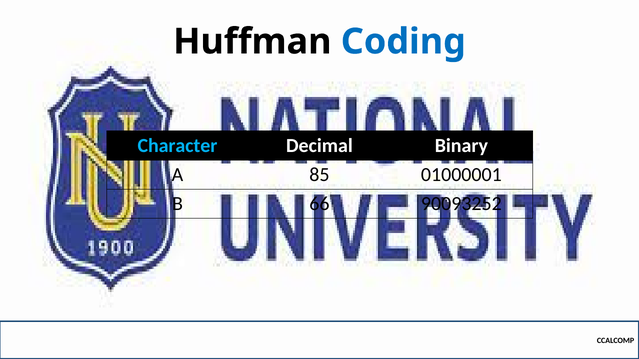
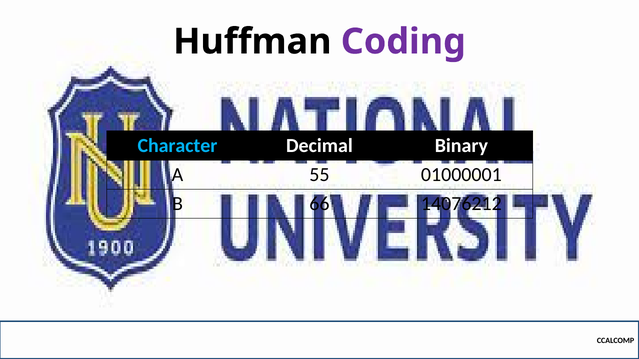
Coding colour: blue -> purple
85: 85 -> 55
90093252: 90093252 -> 14076212
